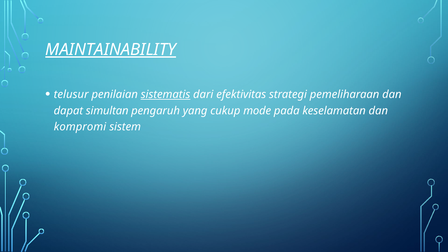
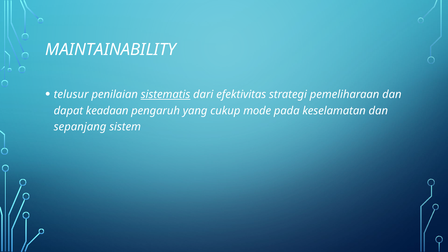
MAINTAINABILITY underline: present -> none
simultan: simultan -> keadaan
kompromi: kompromi -> sepanjang
